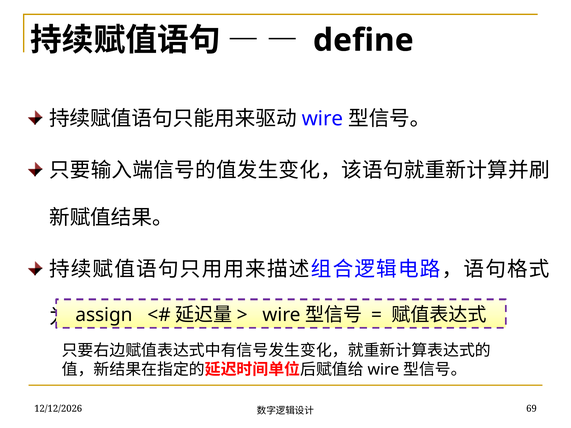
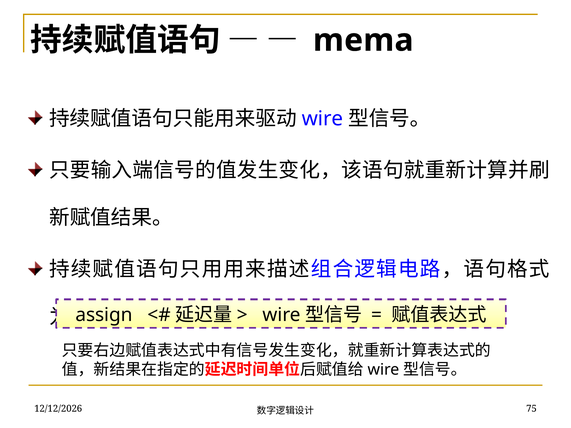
define: define -> mema
69: 69 -> 75
